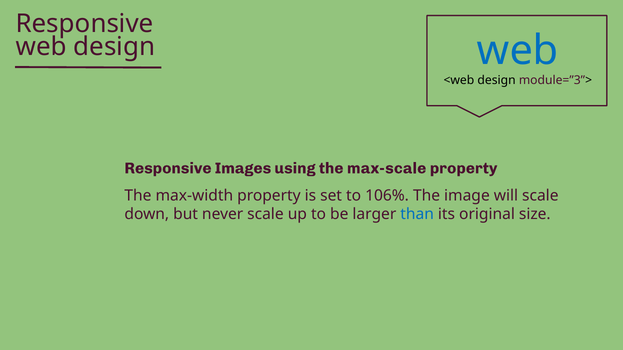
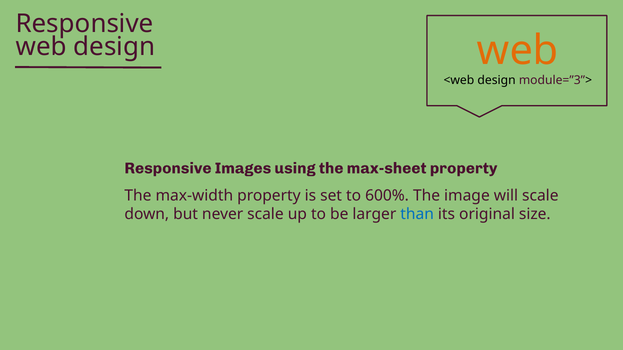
web at (518, 50) colour: blue -> orange
max-scale: max-scale -> max-sheet
106%: 106% -> 600%
